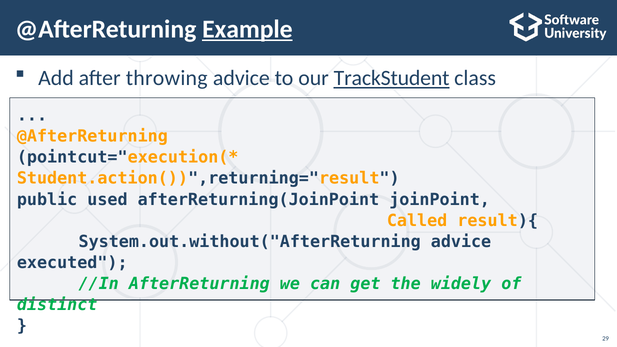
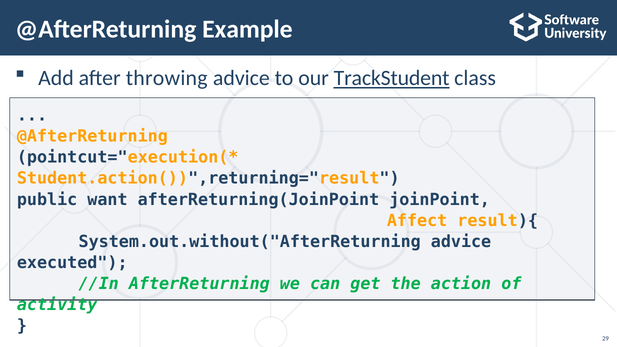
Example underline: present -> none
used: used -> want
Called: Called -> Affect
widely: widely -> action
distinct: distinct -> activity
